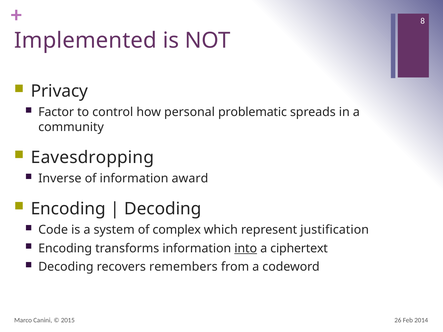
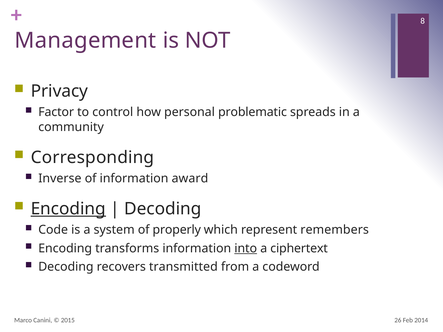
Implemented: Implemented -> Management
Eavesdropping: Eavesdropping -> Corresponding
Encoding at (68, 209) underline: none -> present
complex: complex -> properly
justification: justification -> remembers
remembers: remembers -> transmitted
